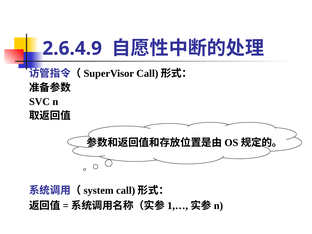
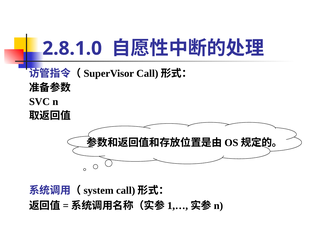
2.6.4.9: 2.6.4.9 -> 2.8.1.0
